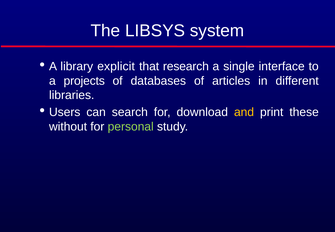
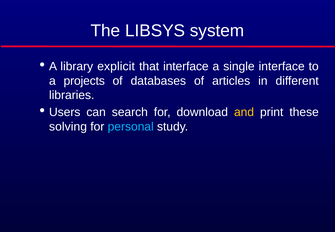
that research: research -> interface
without: without -> solving
personal colour: light green -> light blue
